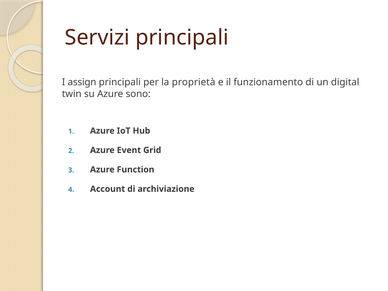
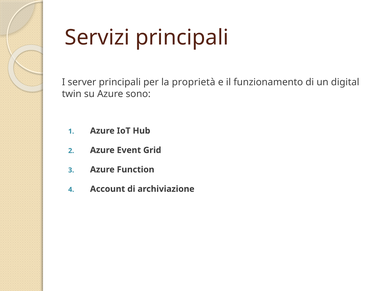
assign: assign -> server
